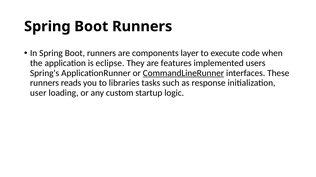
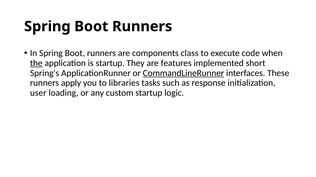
layer: layer -> class
the underline: none -> present
is eclipse: eclipse -> startup
users: users -> short
reads: reads -> apply
